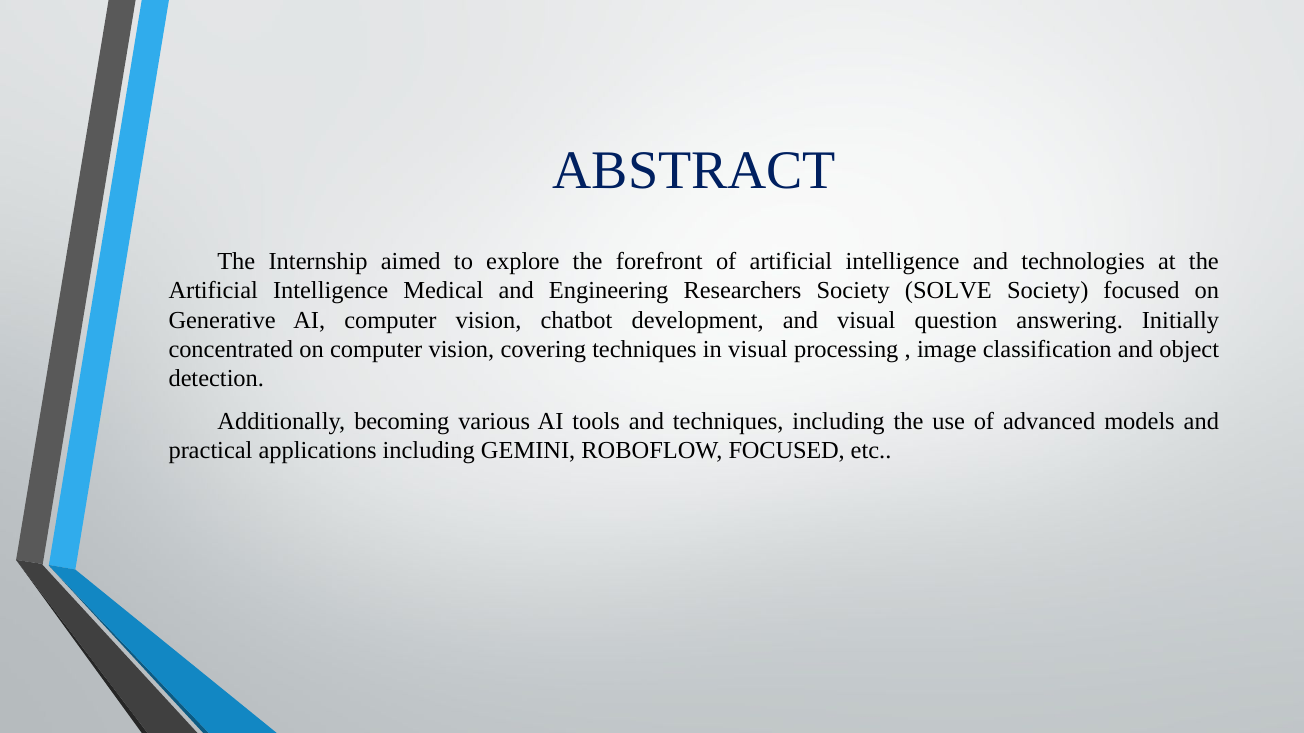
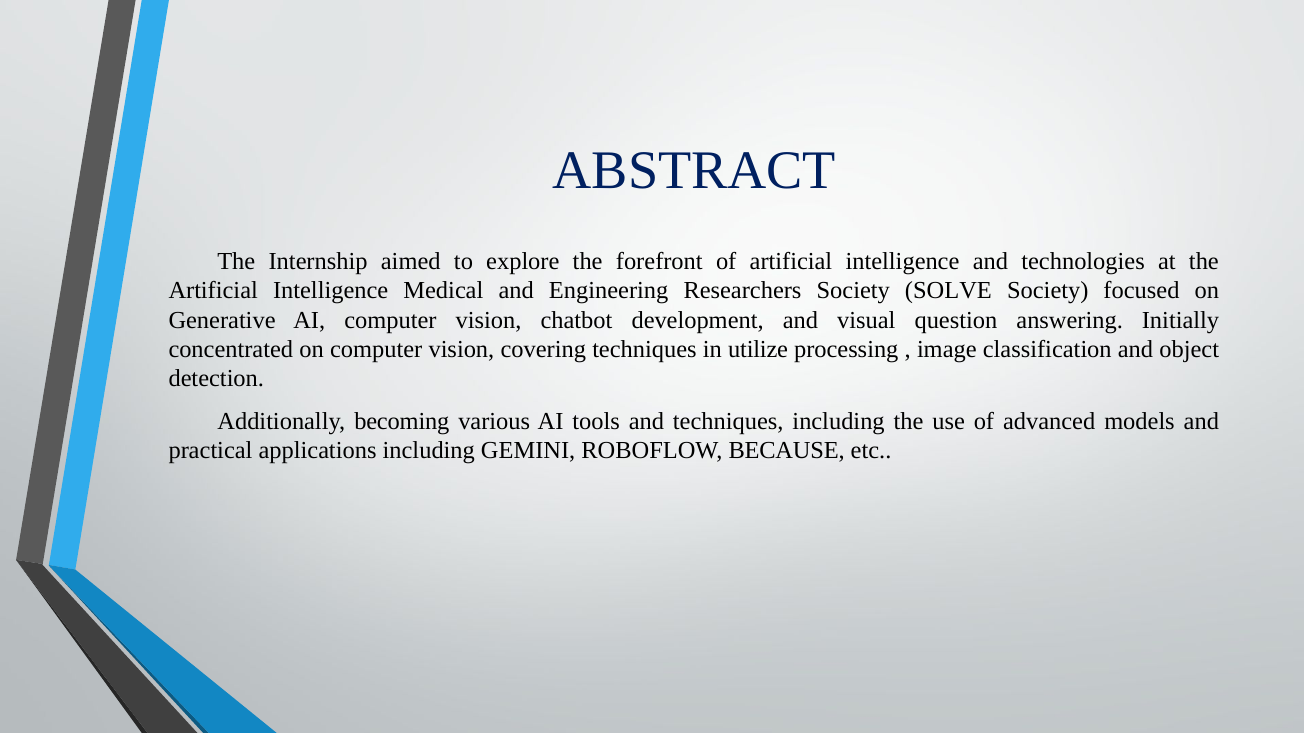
in visual: visual -> utilize
ROBOFLOW FOCUSED: FOCUSED -> BECAUSE
